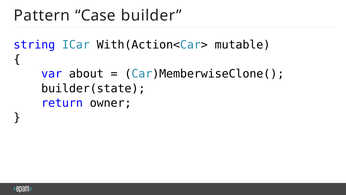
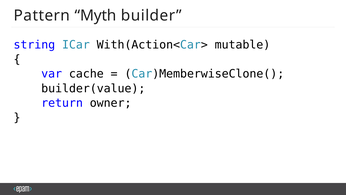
Case: Case -> Myth
about: about -> cache
builder(state: builder(state -> builder(value
